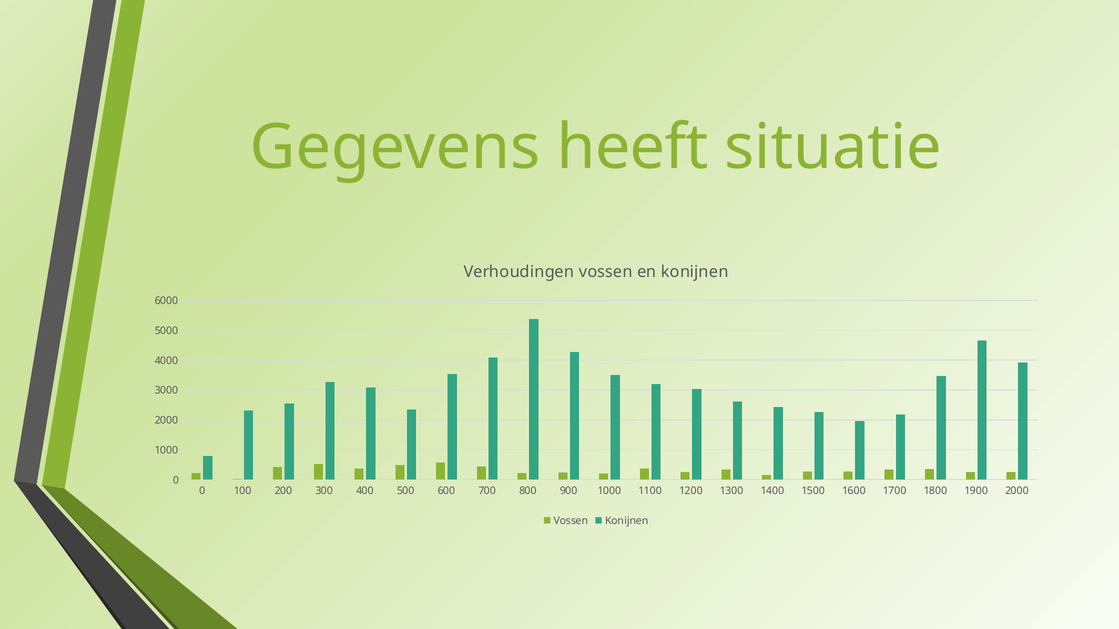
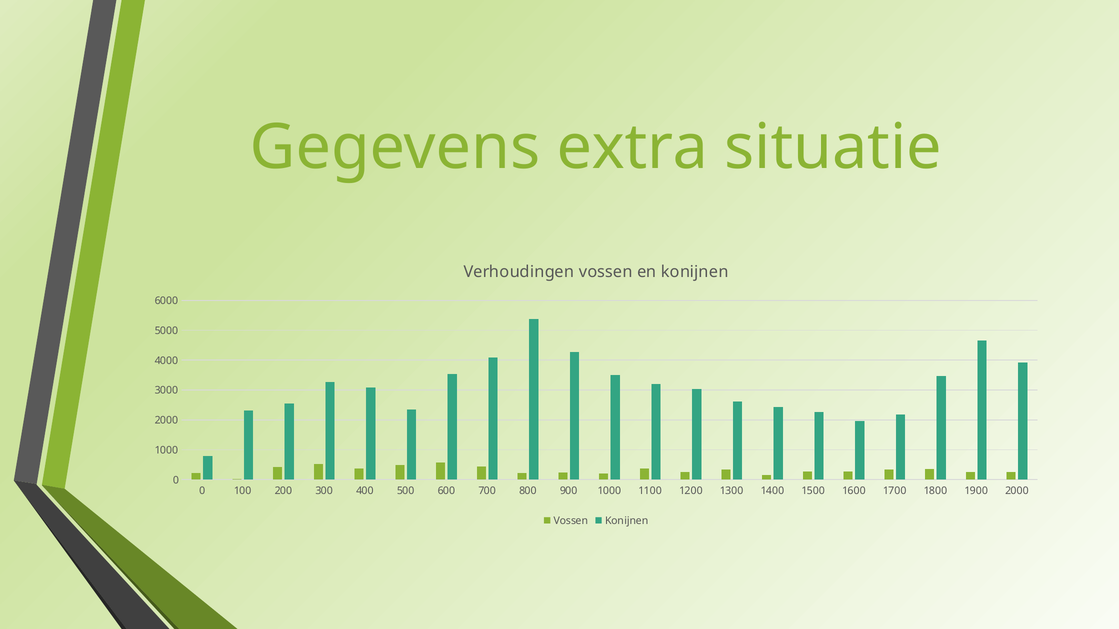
heeft: heeft -> extra
